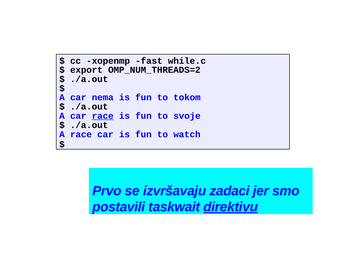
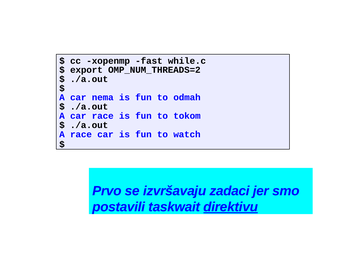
tokom: tokom -> odmah
race at (103, 116) underline: present -> none
svoje: svoje -> tokom
